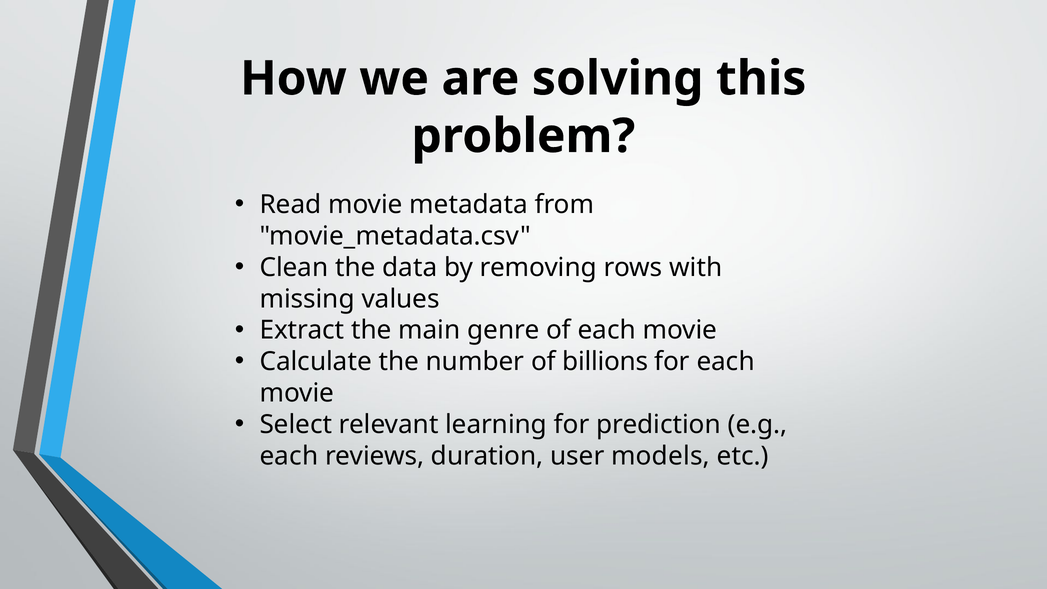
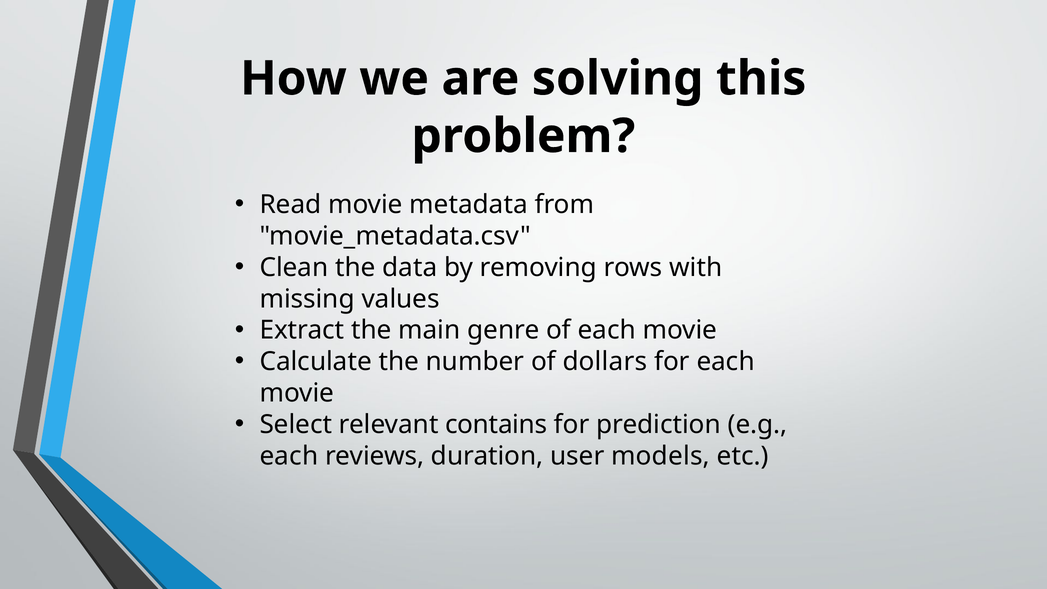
billions: billions -> dollars
learning: learning -> contains
